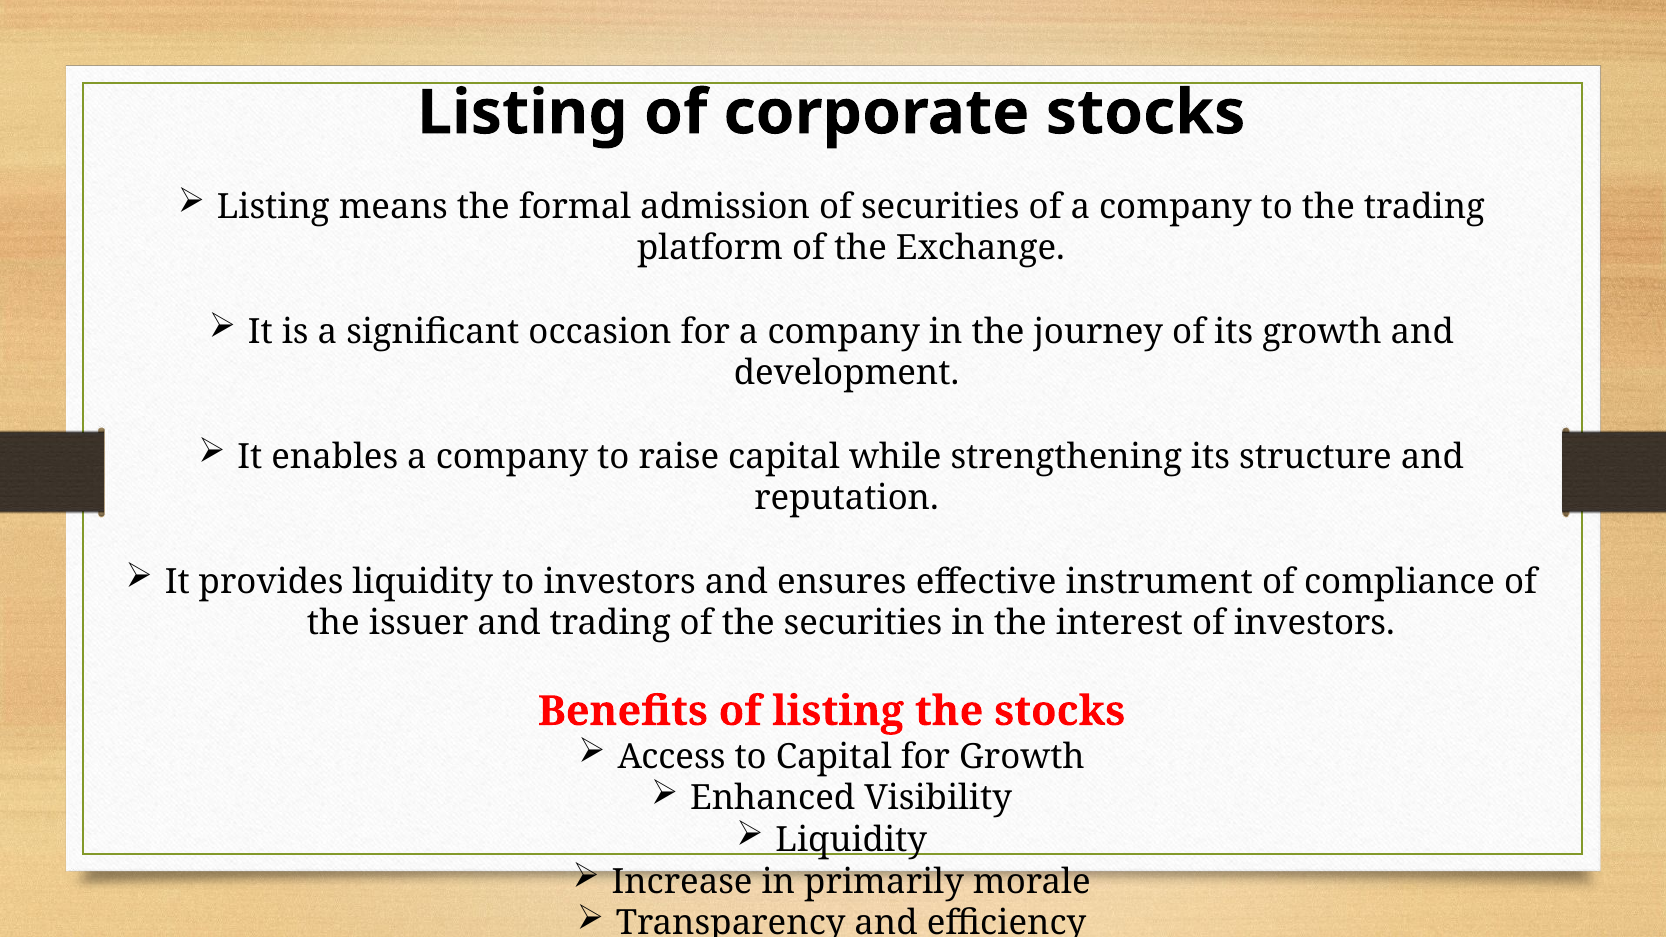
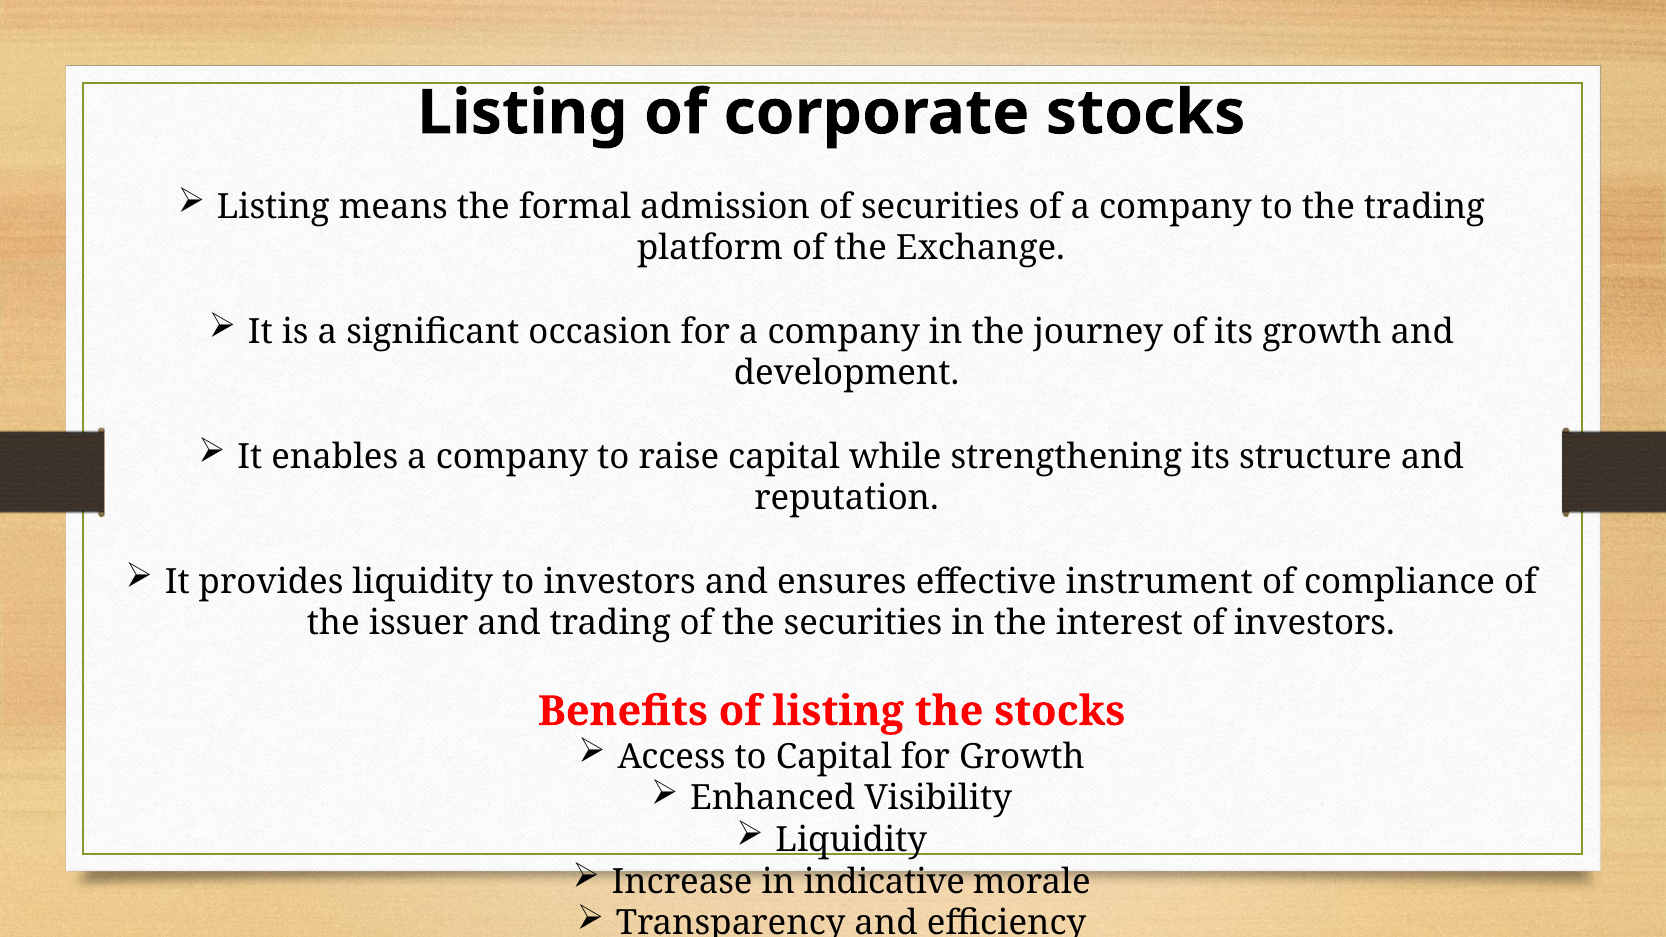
primarily: primarily -> indicative
